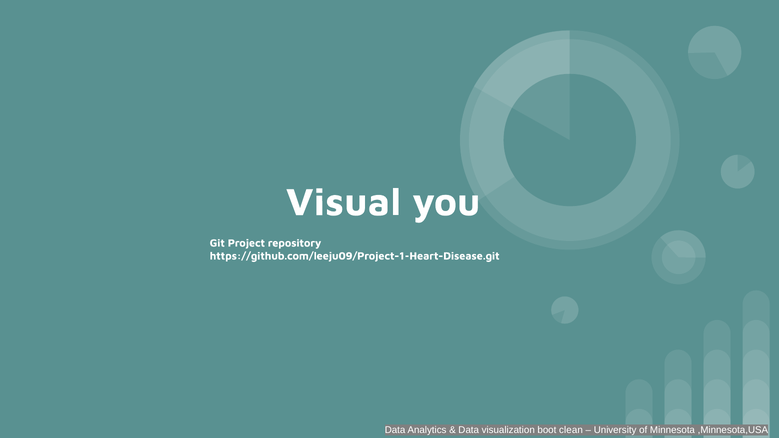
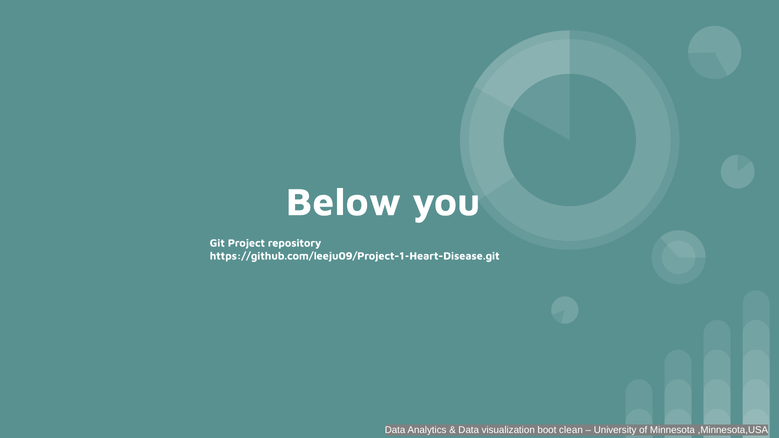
Visual: Visual -> Below
